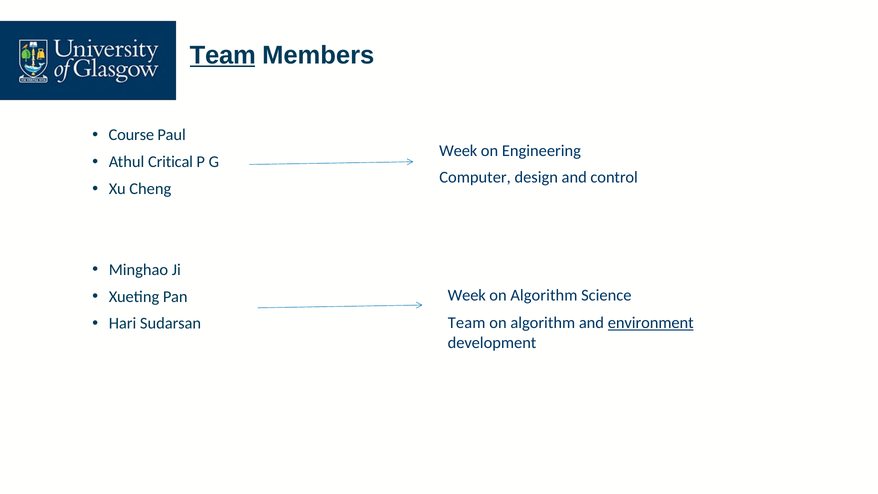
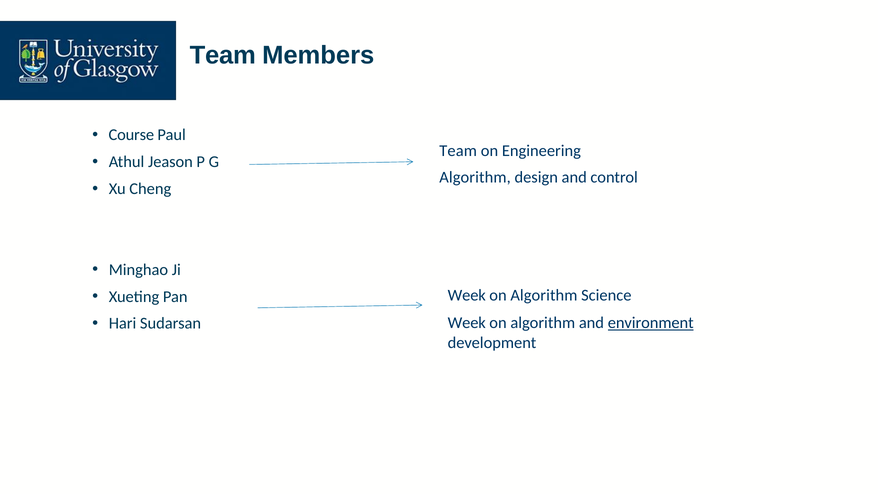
Team at (223, 55) underline: present -> none
Week at (458, 151): Week -> Team
Critical: Critical -> Jeason
Computer at (475, 177): Computer -> Algorithm
Team at (467, 323): Team -> Week
